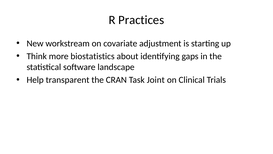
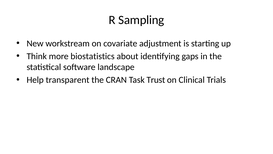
Practices: Practices -> Sampling
Joint: Joint -> Trust
